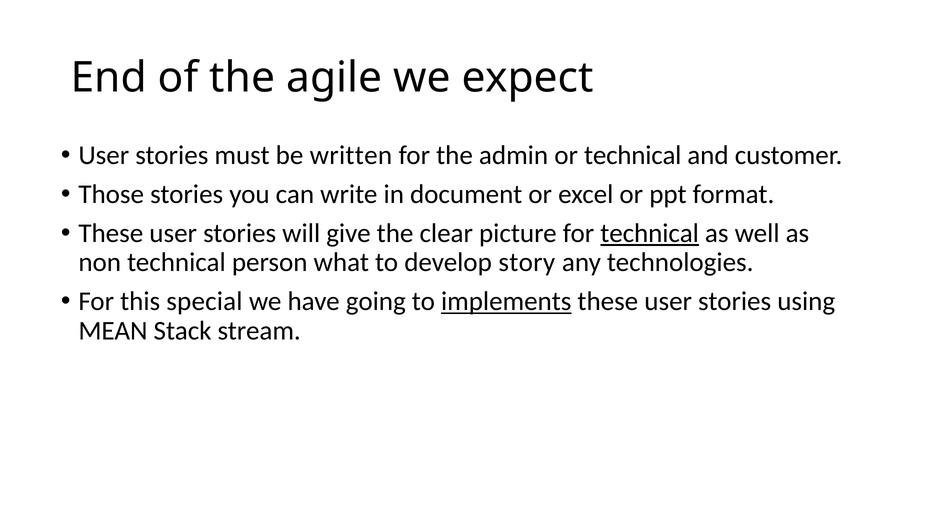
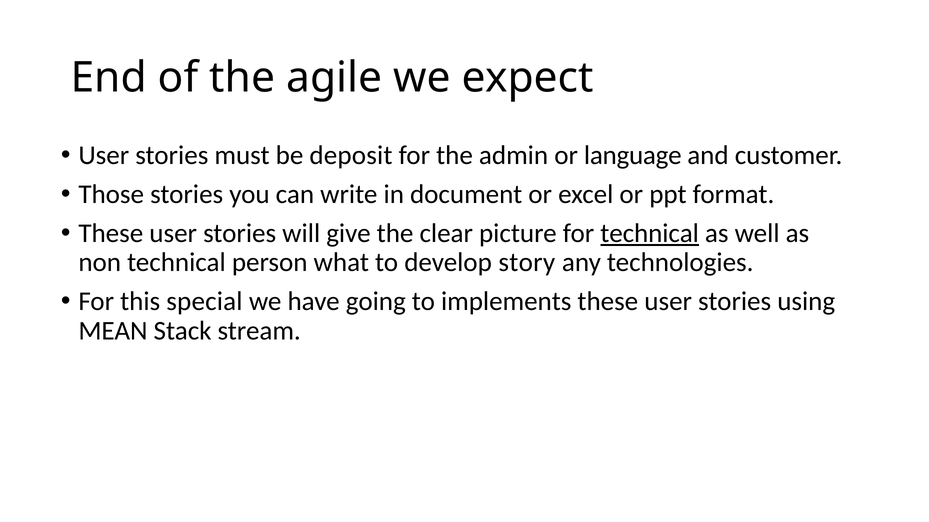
written: written -> deposit
or technical: technical -> language
implements underline: present -> none
